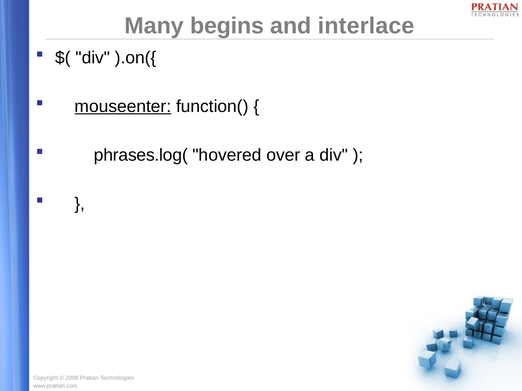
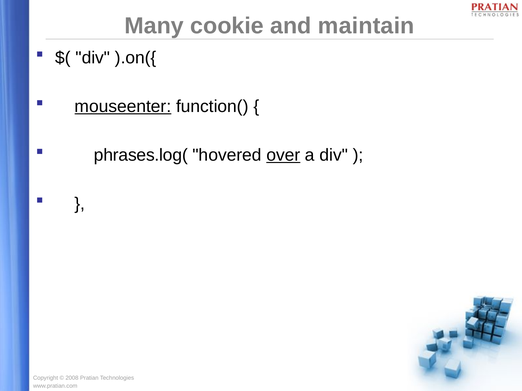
begins: begins -> cookie
interlace: interlace -> maintain
over underline: none -> present
